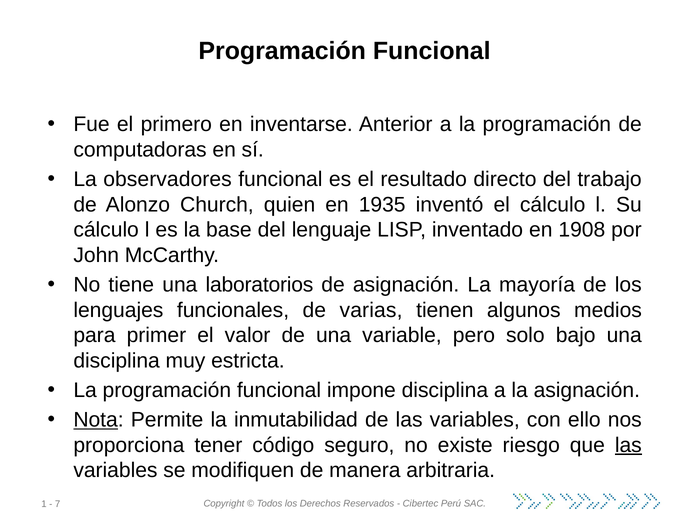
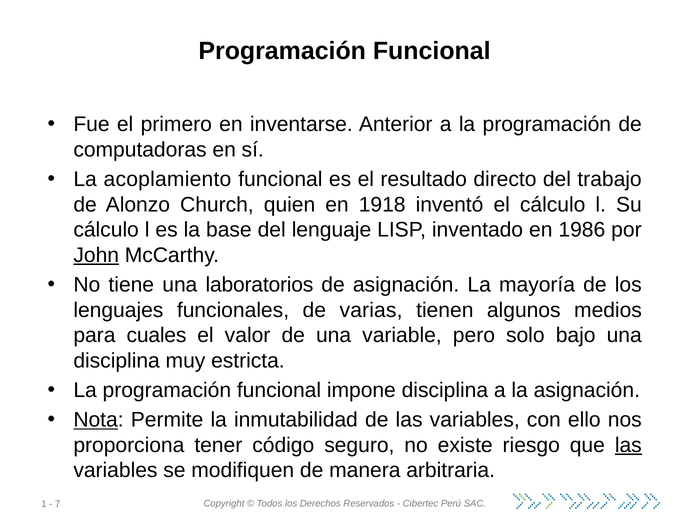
observadores: observadores -> acoplamiento
1935: 1935 -> 1918
1908: 1908 -> 1986
John underline: none -> present
primer: primer -> cuales
